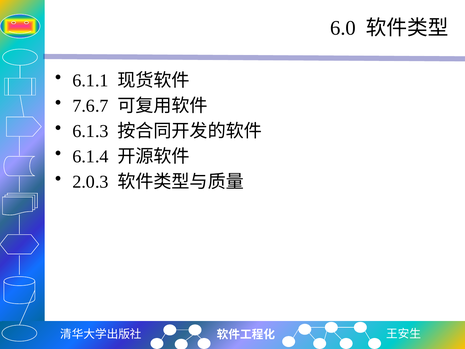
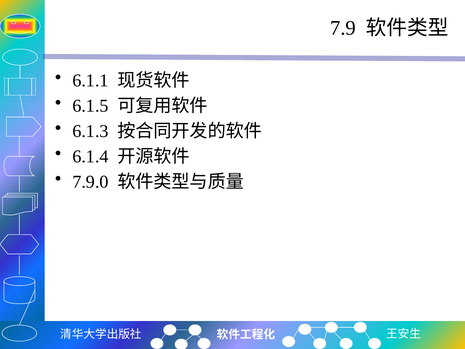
6.0: 6.0 -> 7.9
7.6.7: 7.6.7 -> 6.1.5
2.0.3: 2.0.3 -> 7.9.0
